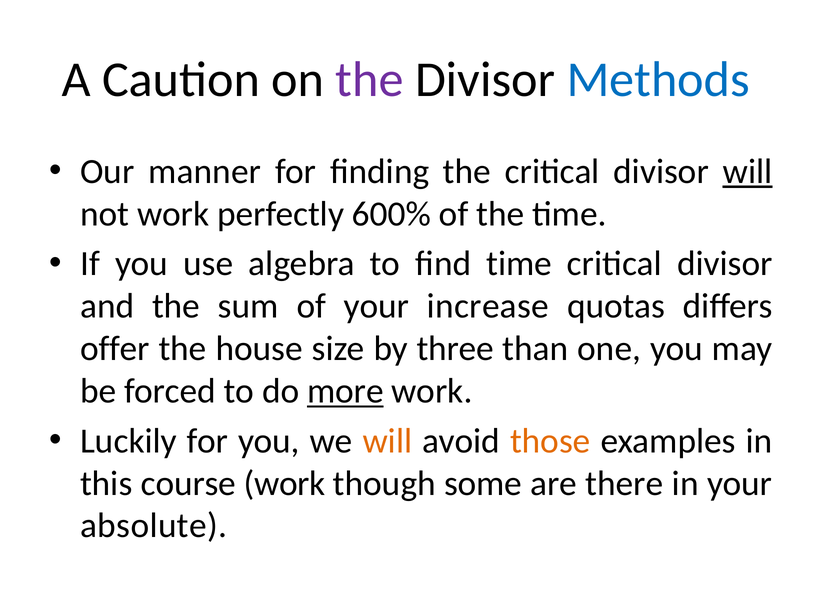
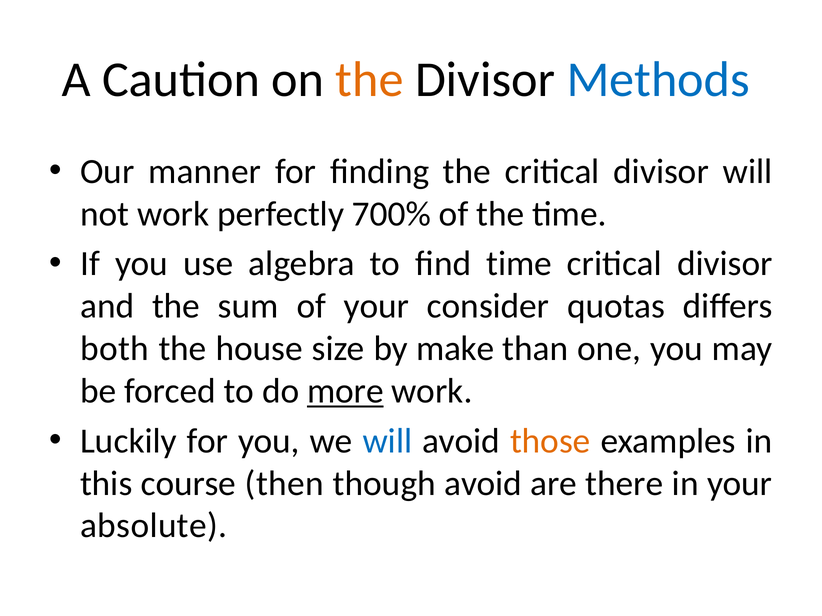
the at (370, 80) colour: purple -> orange
will at (748, 172) underline: present -> none
600%: 600% -> 700%
increase: increase -> consider
offer: offer -> both
three: three -> make
will at (387, 441) colour: orange -> blue
course work: work -> then
though some: some -> avoid
